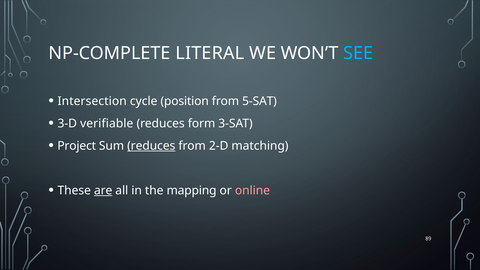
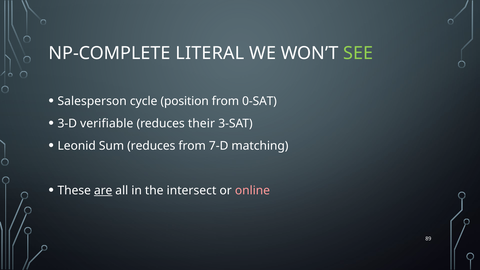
SEE colour: light blue -> light green
Intersection: Intersection -> Salesperson
5-SAT: 5-SAT -> 0-SAT
form: form -> their
Project: Project -> Leonid
reduces at (151, 146) underline: present -> none
2-D: 2-D -> 7-D
mapping: mapping -> intersect
